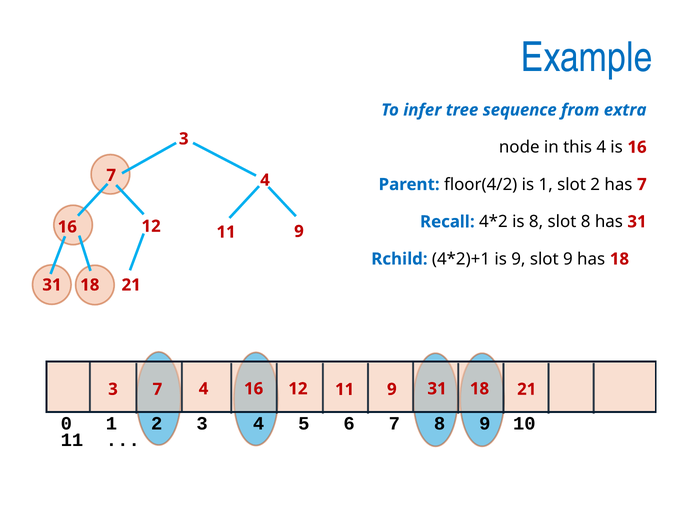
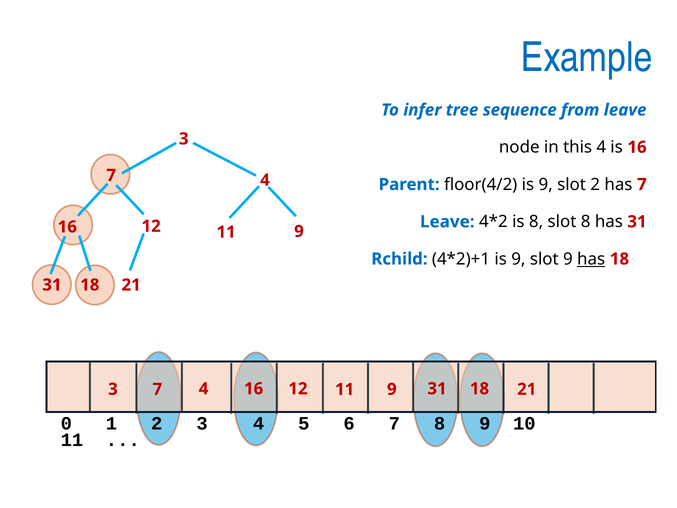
from extra: extra -> leave
floor(4/2 is 1: 1 -> 9
Recall at (447, 222): Recall -> Leave
has at (591, 259) underline: none -> present
